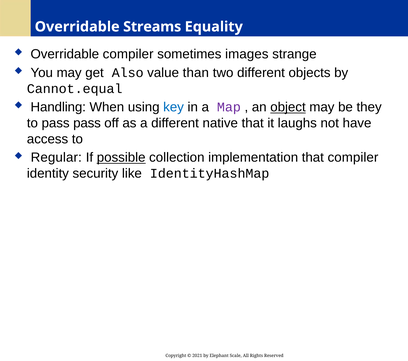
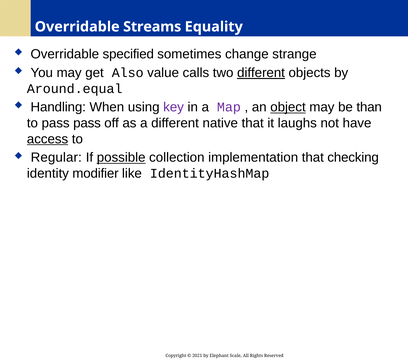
Overridable compiler: compiler -> specified
images: images -> change
than: than -> calls
different at (261, 73) underline: none -> present
Cannot.equal: Cannot.equal -> Around.equal
key colour: blue -> purple
they: they -> than
access underline: none -> present
that compiler: compiler -> checking
security: security -> modifier
